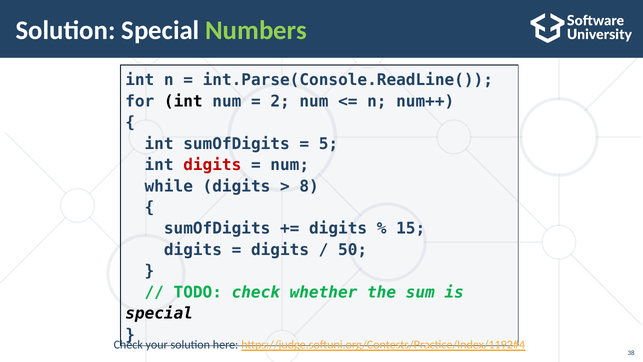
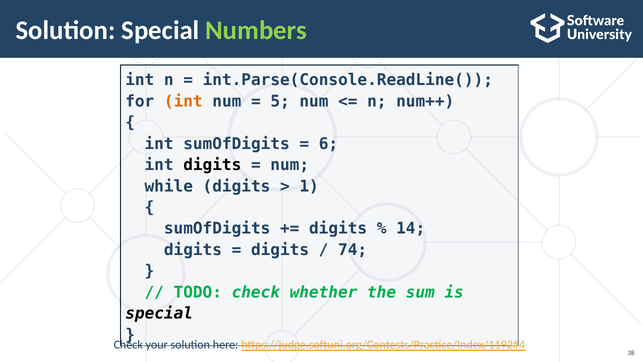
int at (183, 101) colour: black -> orange
2: 2 -> 5
5: 5 -> 6
digits at (212, 165) colour: red -> black
8: 8 -> 1
15: 15 -> 14
50: 50 -> 74
